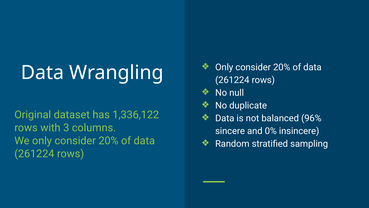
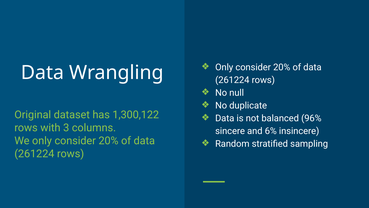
1,336,122: 1,336,122 -> 1,300,122
0%: 0% -> 6%
